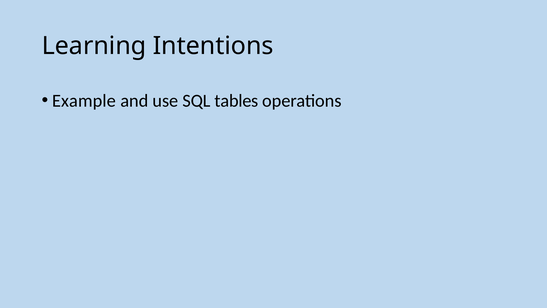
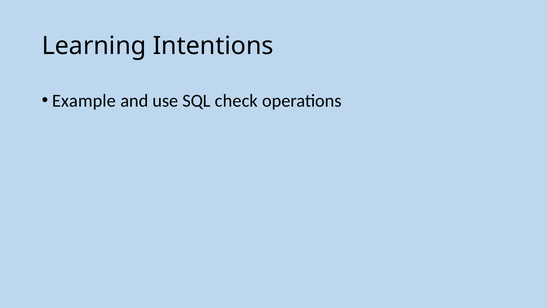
tables: tables -> check
